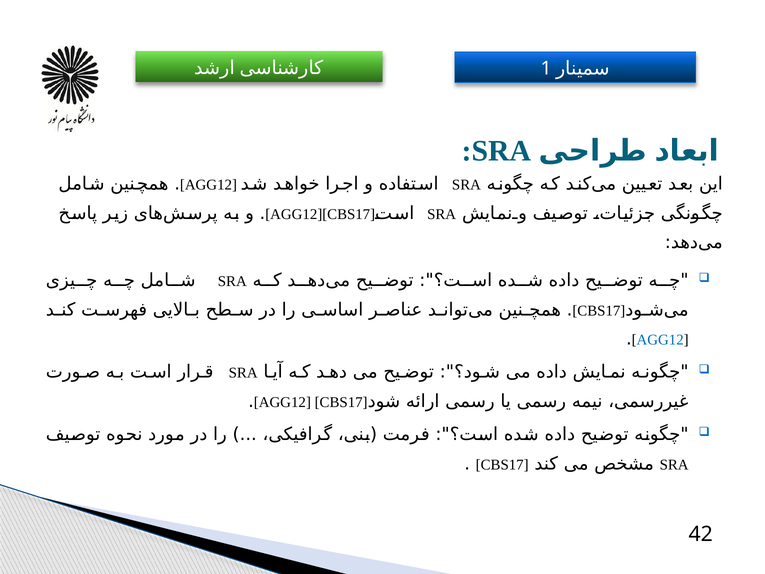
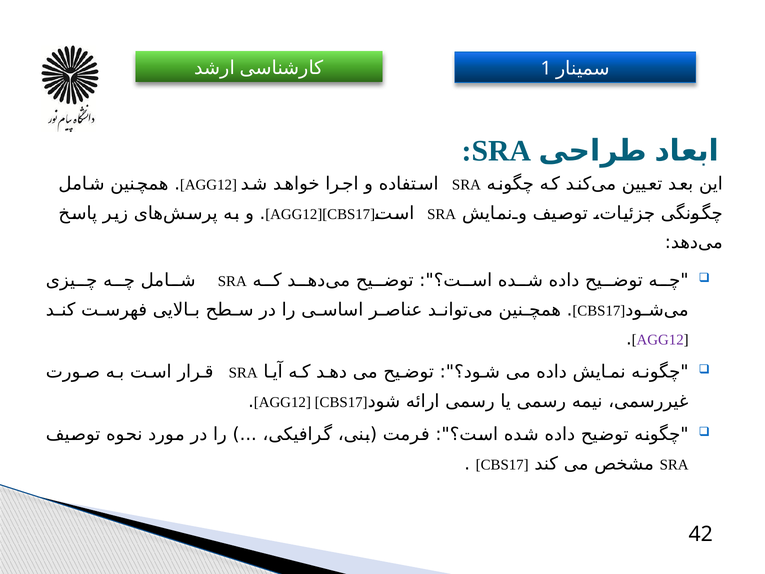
AGG12 at (660, 340) colour: blue -> purple
